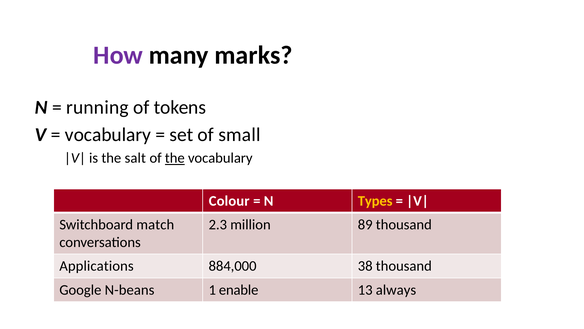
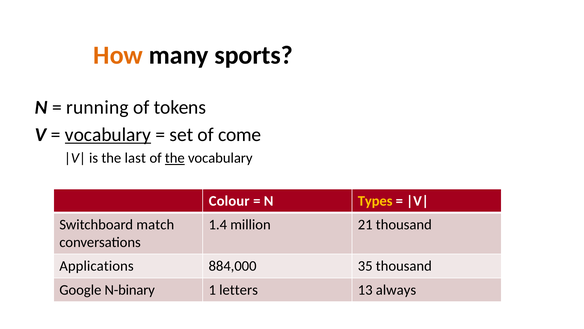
How colour: purple -> orange
marks: marks -> sports
vocabulary at (108, 135) underline: none -> present
small: small -> come
salt: salt -> last
2.3: 2.3 -> 1.4
89: 89 -> 21
38: 38 -> 35
N-beans: N-beans -> N-binary
enable: enable -> letters
